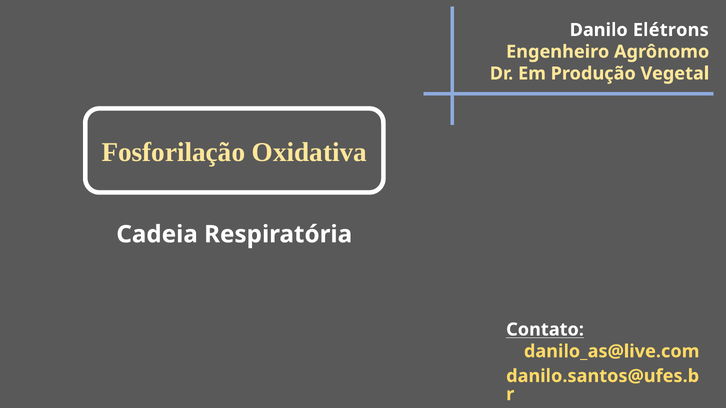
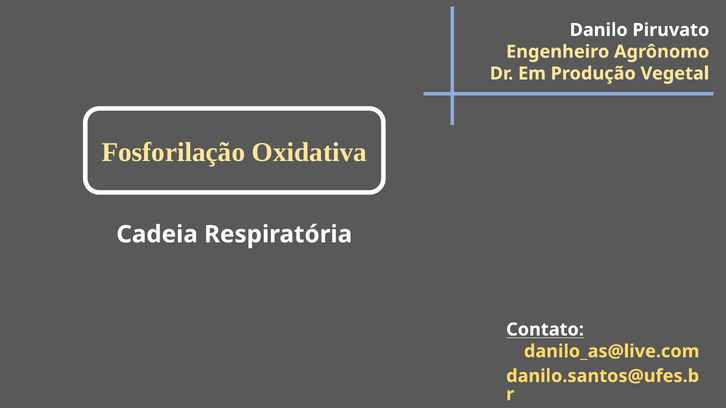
Elétrons: Elétrons -> Piruvato
